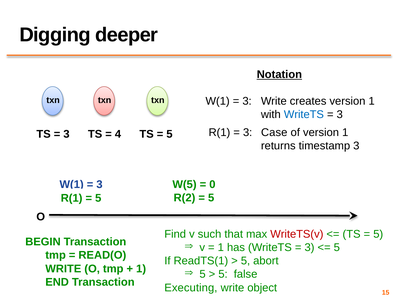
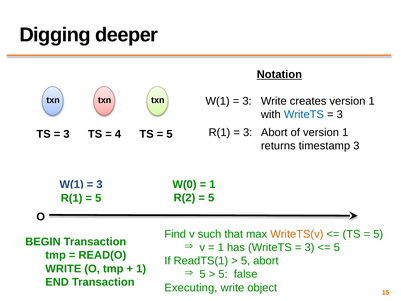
3 Case: Case -> Abort
W(5: W(5 -> W(0
0 at (212, 184): 0 -> 1
WriteTS(v colour: red -> orange
